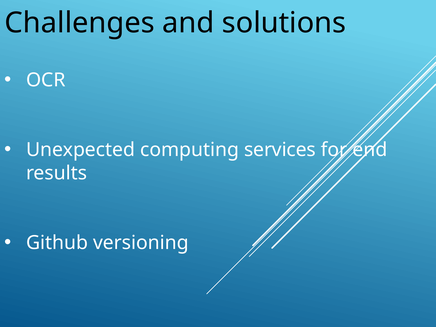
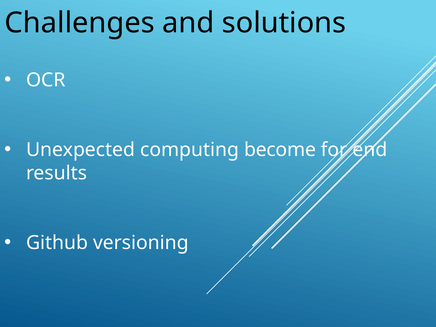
services: services -> become
